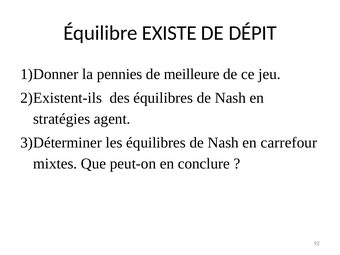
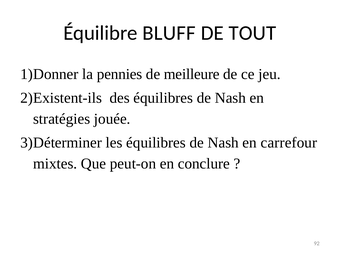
EXISTE: EXISTE -> BLUFF
DÉPIT: DÉPIT -> TOUT
agent: agent -> jouée
